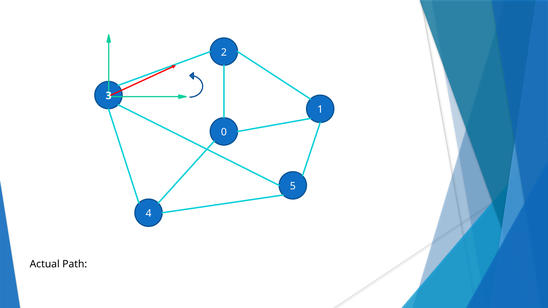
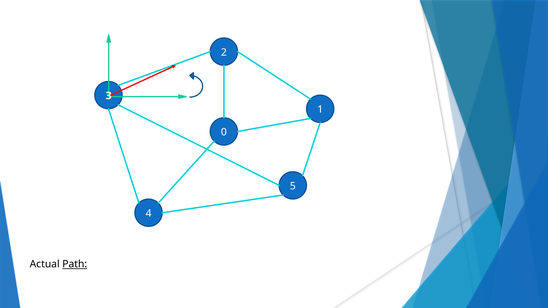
Path underline: none -> present
